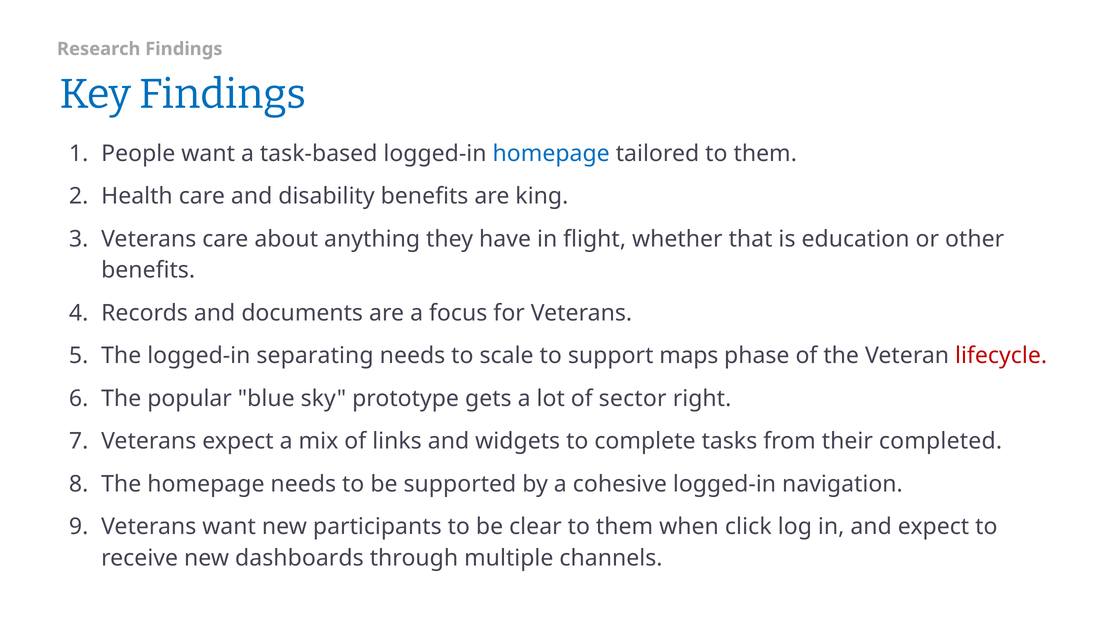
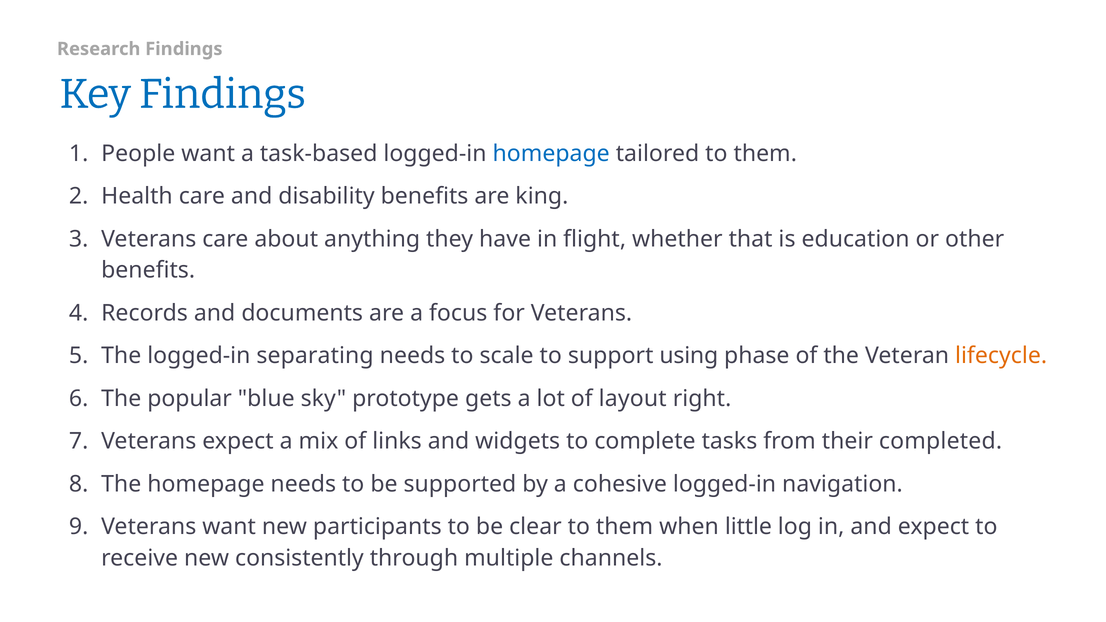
maps: maps -> using
lifecycle colour: red -> orange
sector: sector -> layout
click: click -> little
dashboards: dashboards -> consistently
